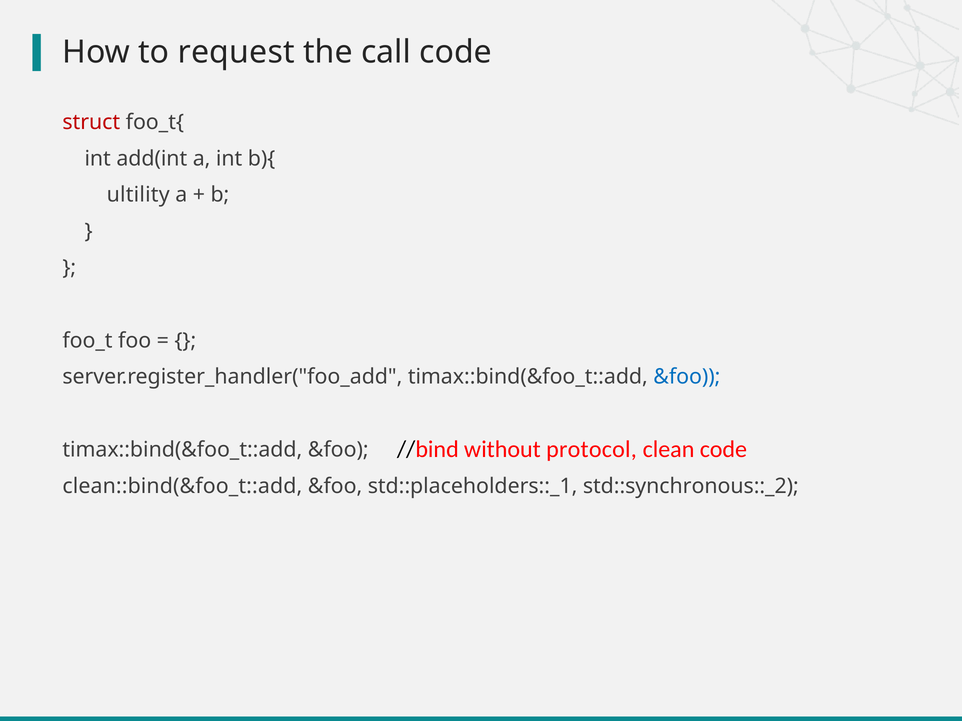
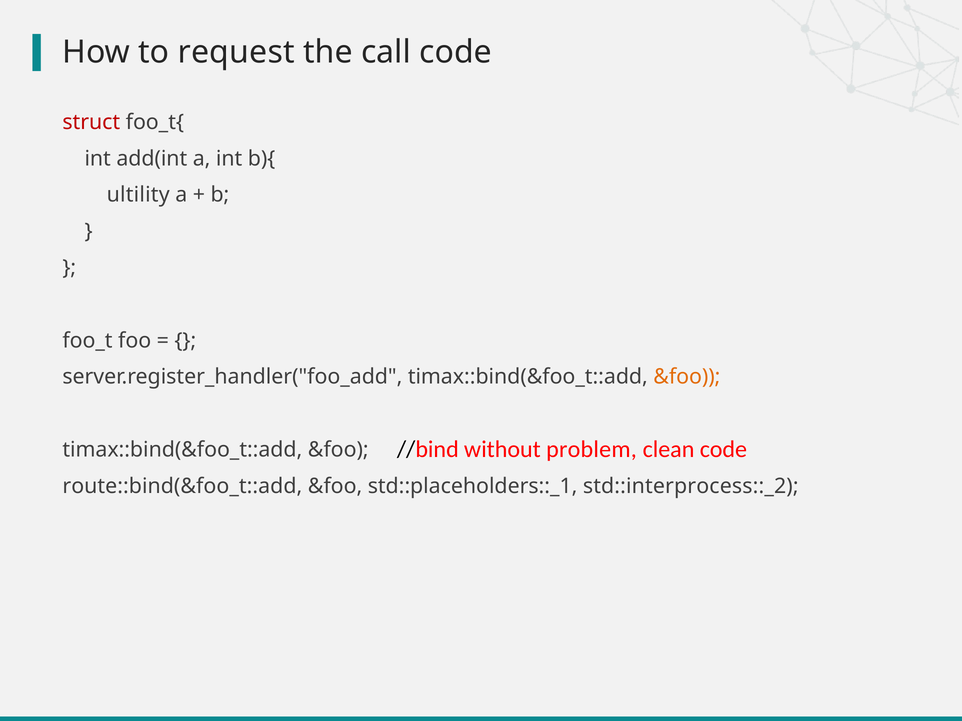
&foo at (687, 377) colour: blue -> orange
protocol: protocol -> problem
clean::bind(&foo_t::add: clean::bind(&foo_t::add -> route::bind(&foo_t::add
std::synchronous::_2: std::synchronous::_2 -> std::interprocess::_2
